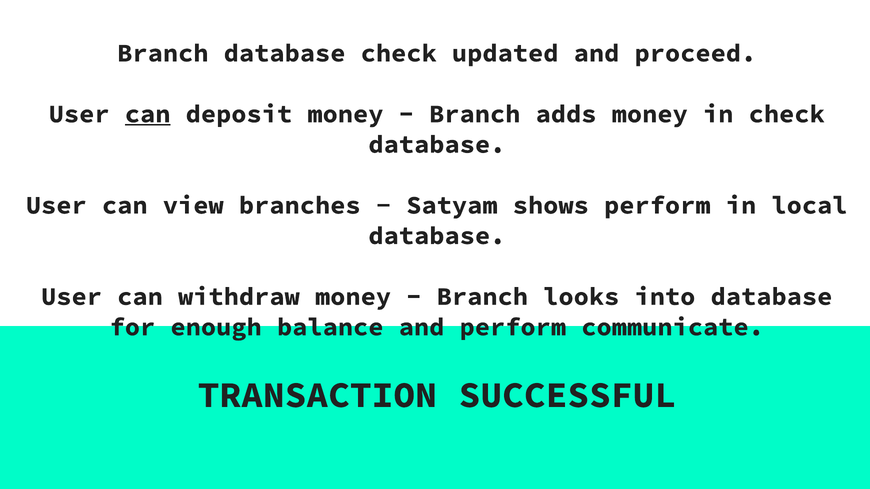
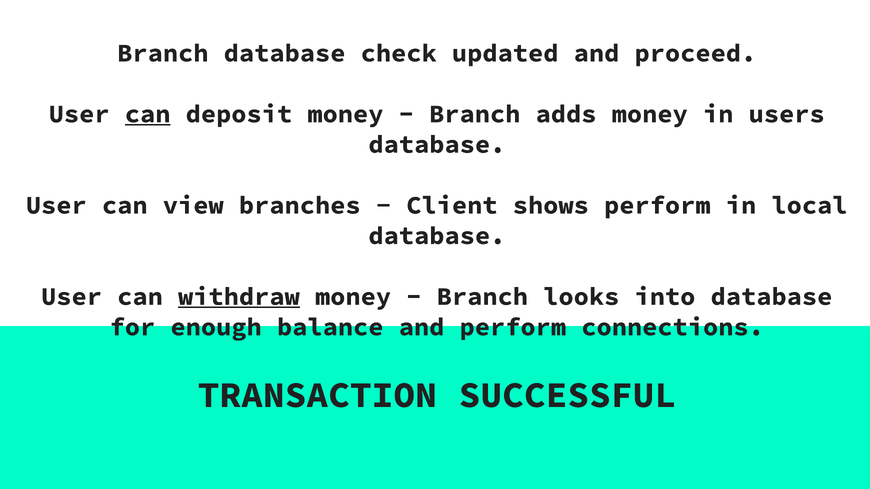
in check: check -> users
Satyam: Satyam -> Client
withdraw underline: none -> present
communicate: communicate -> connections
